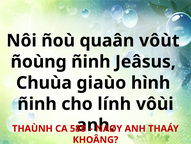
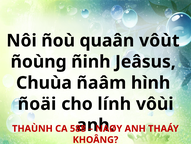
giaùo: giaùo -> ñaâm
ñinh at (37, 103): ñinh -> ñoäi
